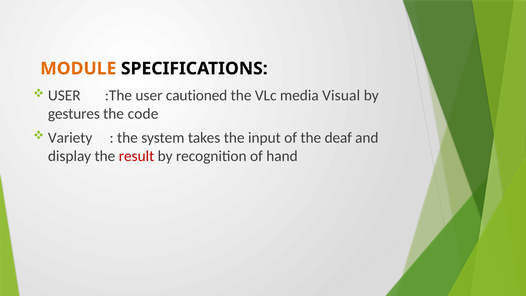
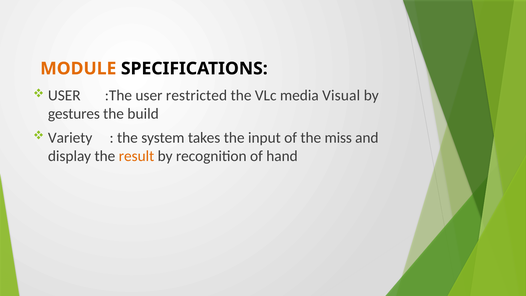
cautioned: cautioned -> restricted
code: code -> build
deaf: deaf -> miss
result colour: red -> orange
